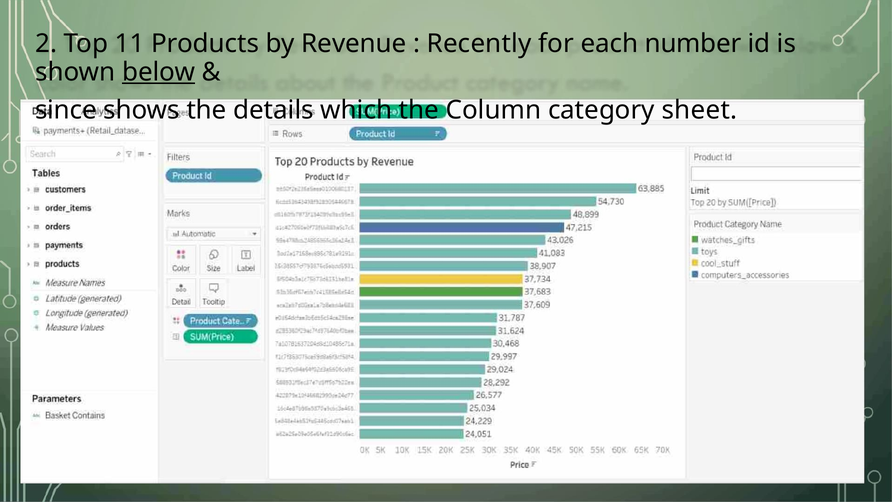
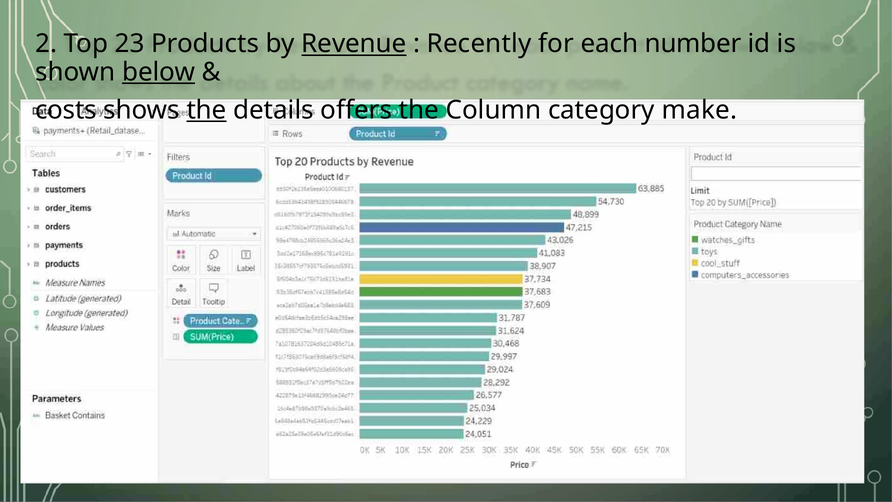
11: 11 -> 23
Revenue underline: none -> present
since: since -> costs
the at (207, 110) underline: none -> present
which: which -> offers
sheet: sheet -> make
